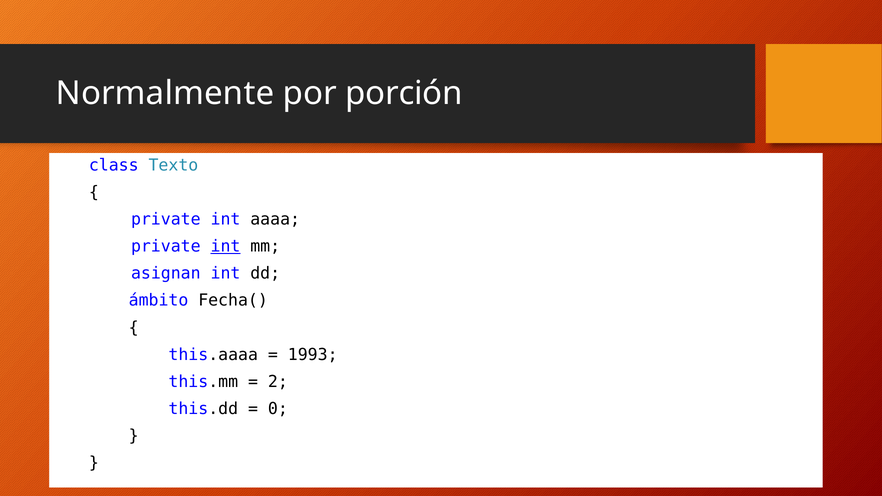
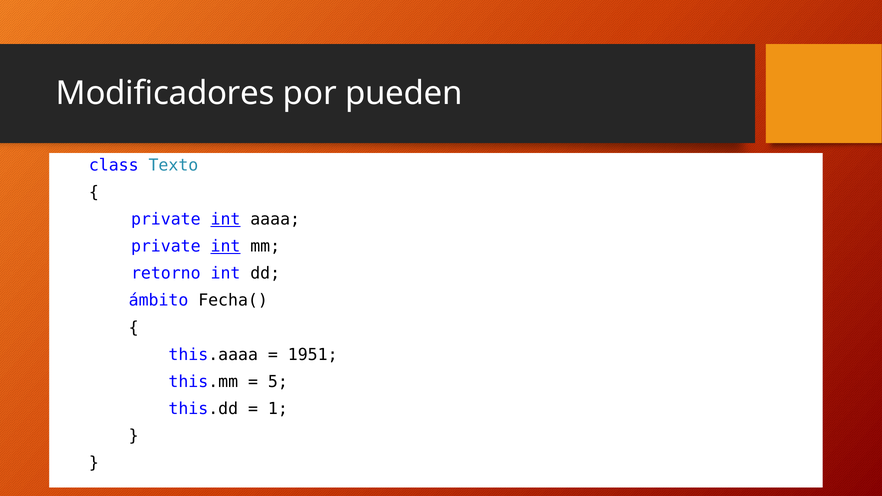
Normalmente: Normalmente -> Modificadores
porción: porción -> pueden
int at (226, 219) underline: none -> present
asignan: asignan -> retorno
1993: 1993 -> 1951
2: 2 -> 5
0: 0 -> 1
